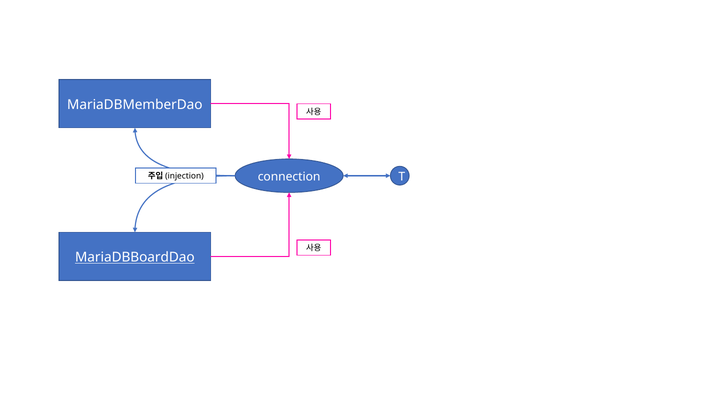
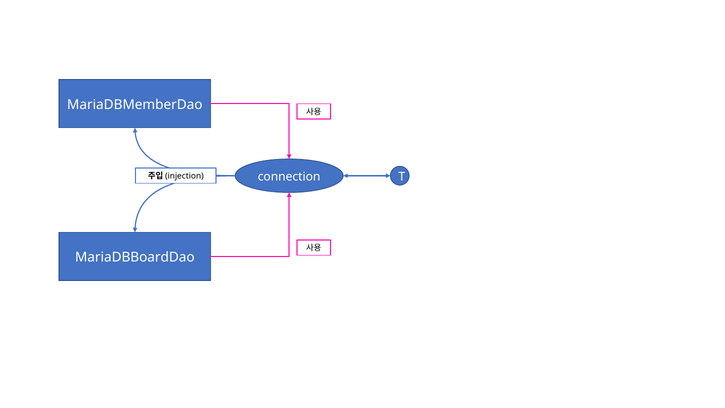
MariaDBBoardDao underline: present -> none
